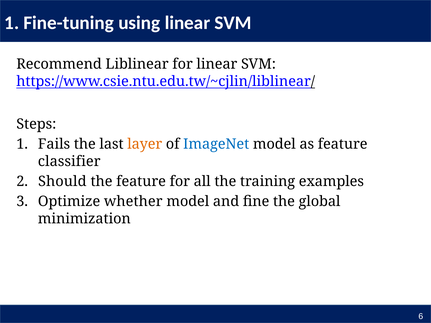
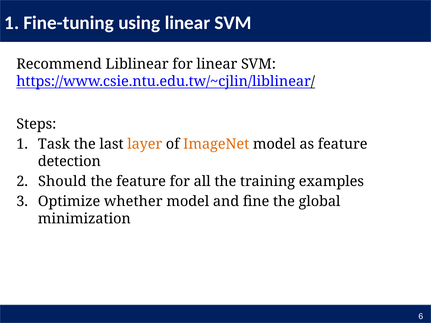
Fails: Fails -> Task
ImageNet colour: blue -> orange
classifier: classifier -> detection
